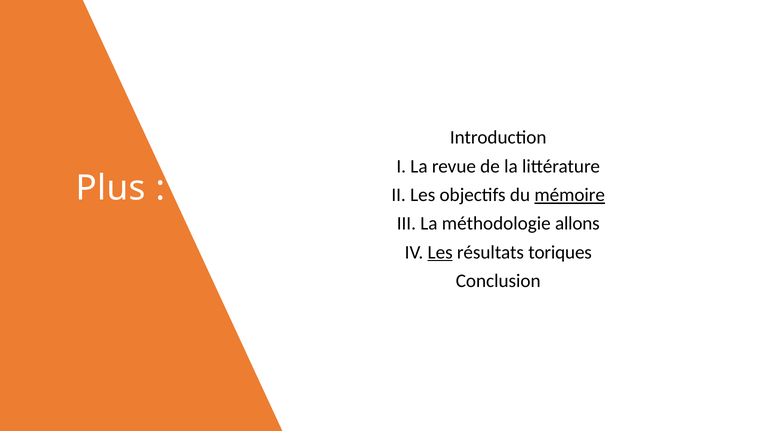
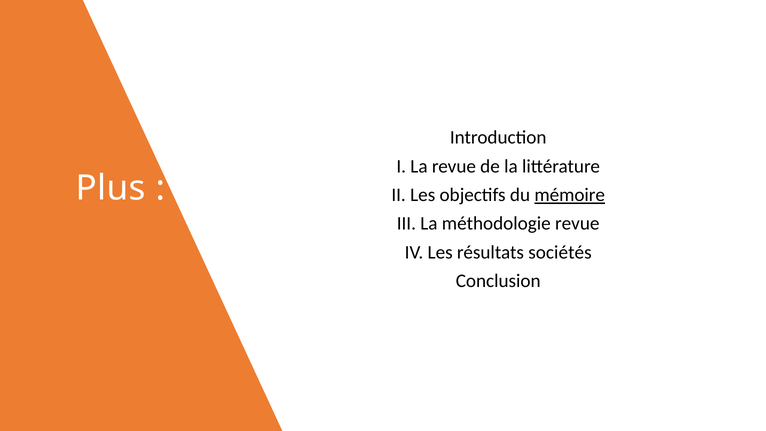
méthodologie allons: allons -> revue
Les at (440, 252) underline: present -> none
toriques: toriques -> sociétés
